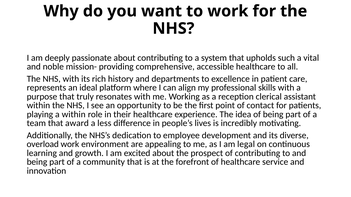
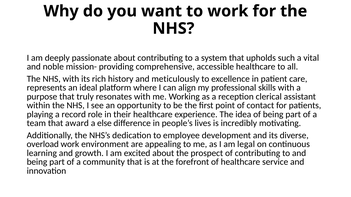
departments: departments -> meticulously
a within: within -> record
less: less -> else
